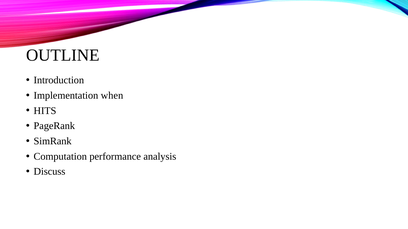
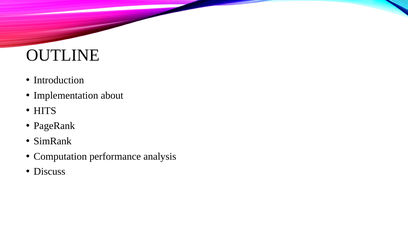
when: when -> about
